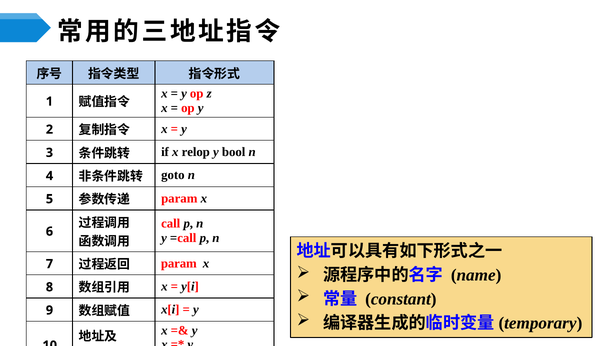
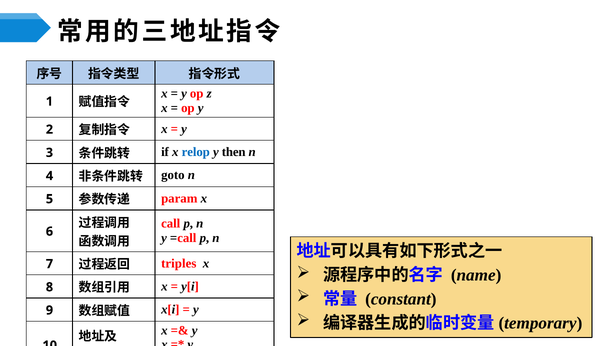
relop colour: black -> blue
bool: bool -> then
param at (179, 264): param -> triples
